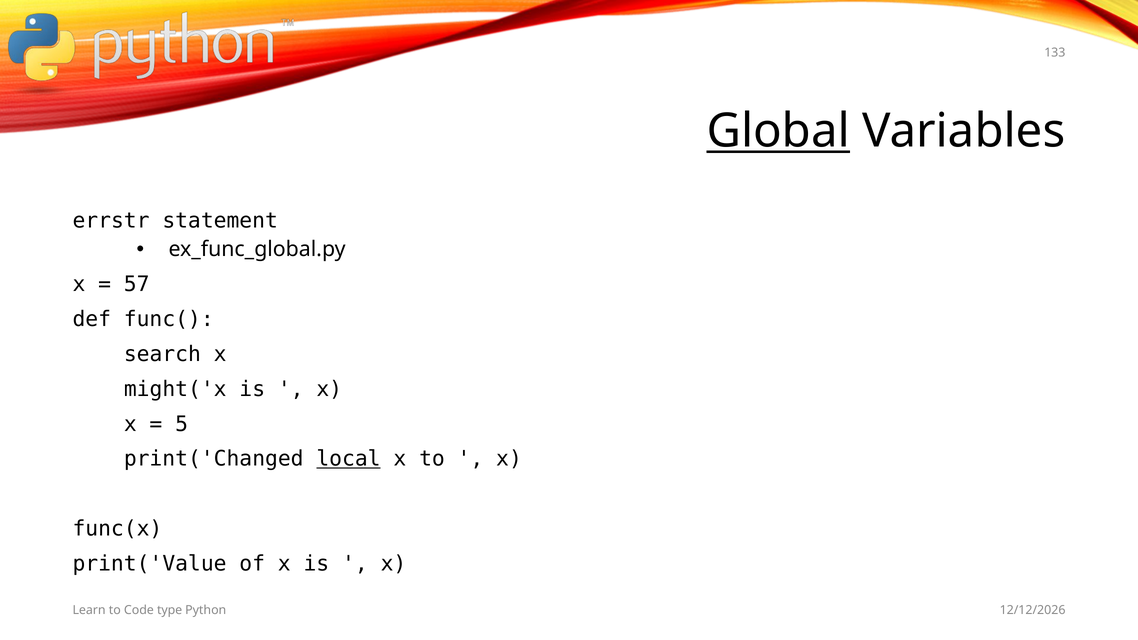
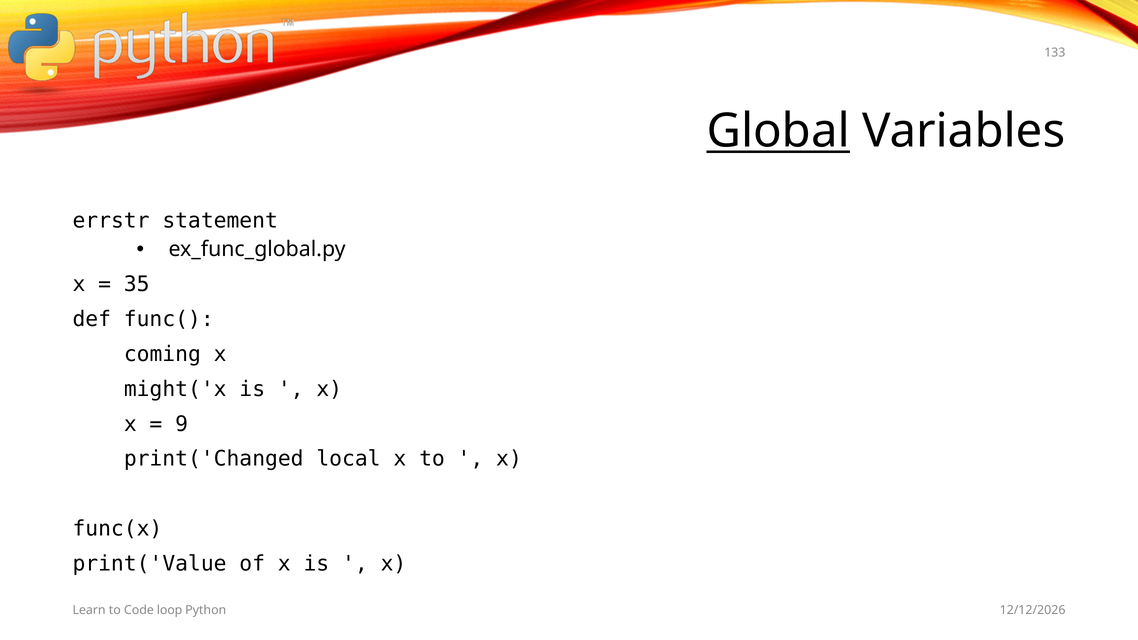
57: 57 -> 35
search: search -> coming
5: 5 -> 9
local underline: present -> none
type: type -> loop
